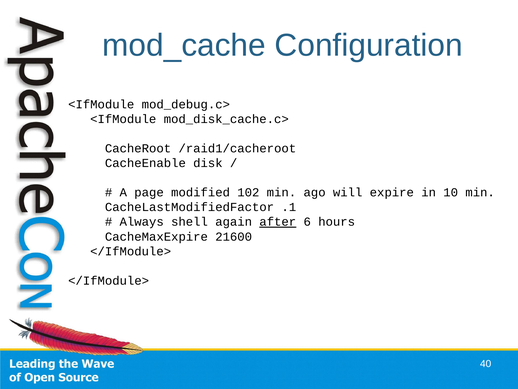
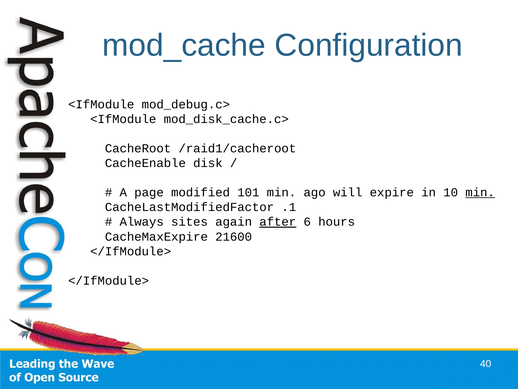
102: 102 -> 101
min at (480, 192) underline: none -> present
shell: shell -> sites
